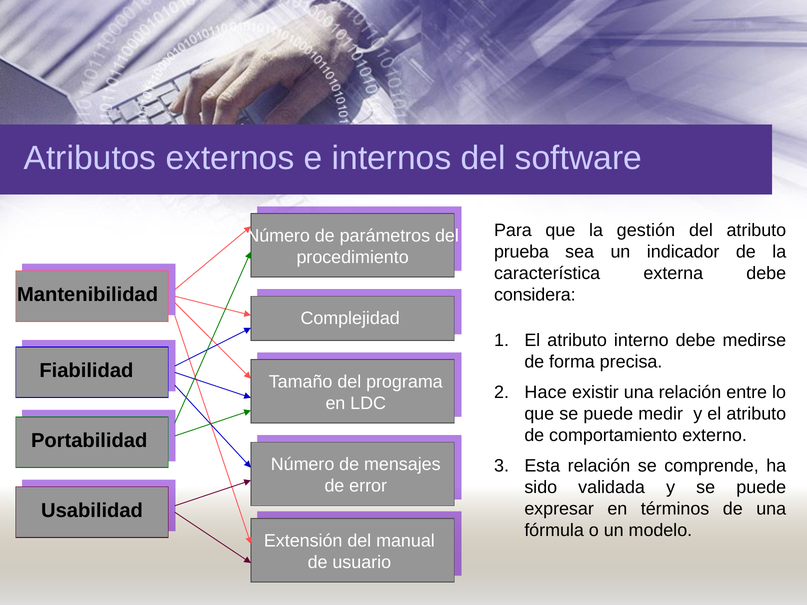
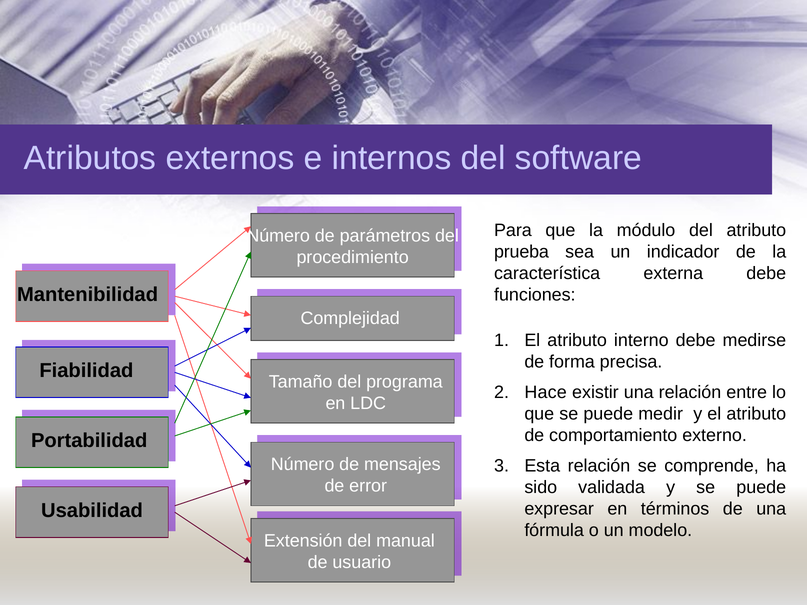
gestión: gestión -> módulo
considera: considera -> funciones
